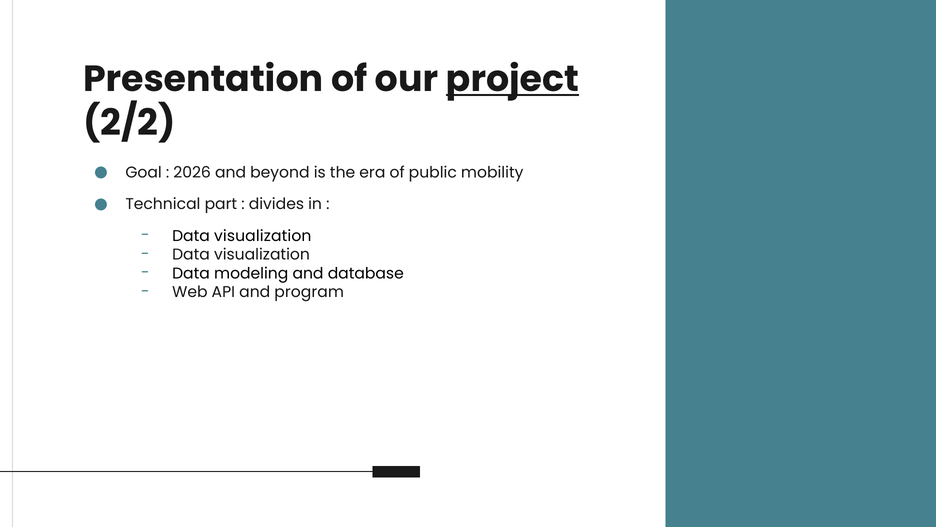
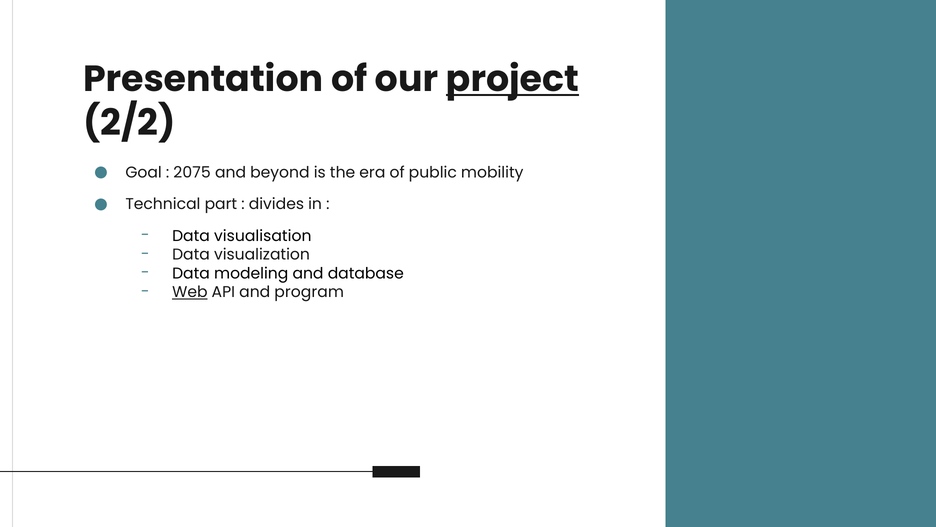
2026: 2026 -> 2075
visualization at (263, 236): visualization -> visualisation
Web underline: none -> present
